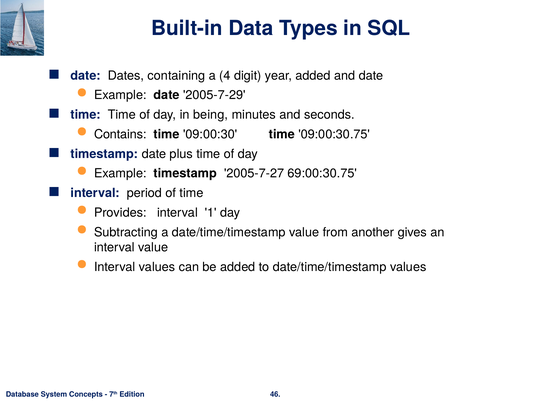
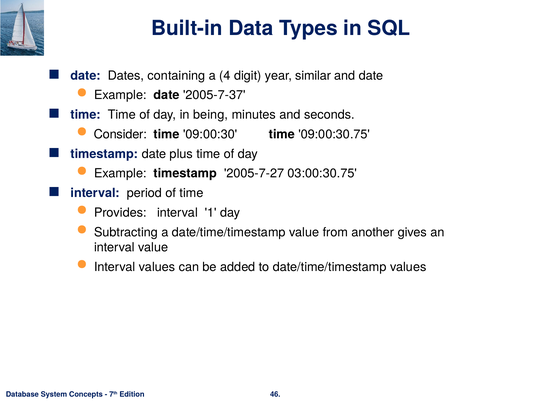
year added: added -> similar
2005-7-29: 2005-7-29 -> 2005-7-37
Contains: Contains -> Consider
69:00:30.75: 69:00:30.75 -> 03:00:30.75
